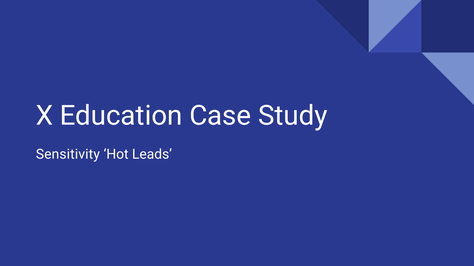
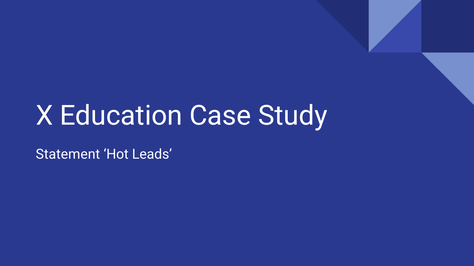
Sensitivity: Sensitivity -> Statement
